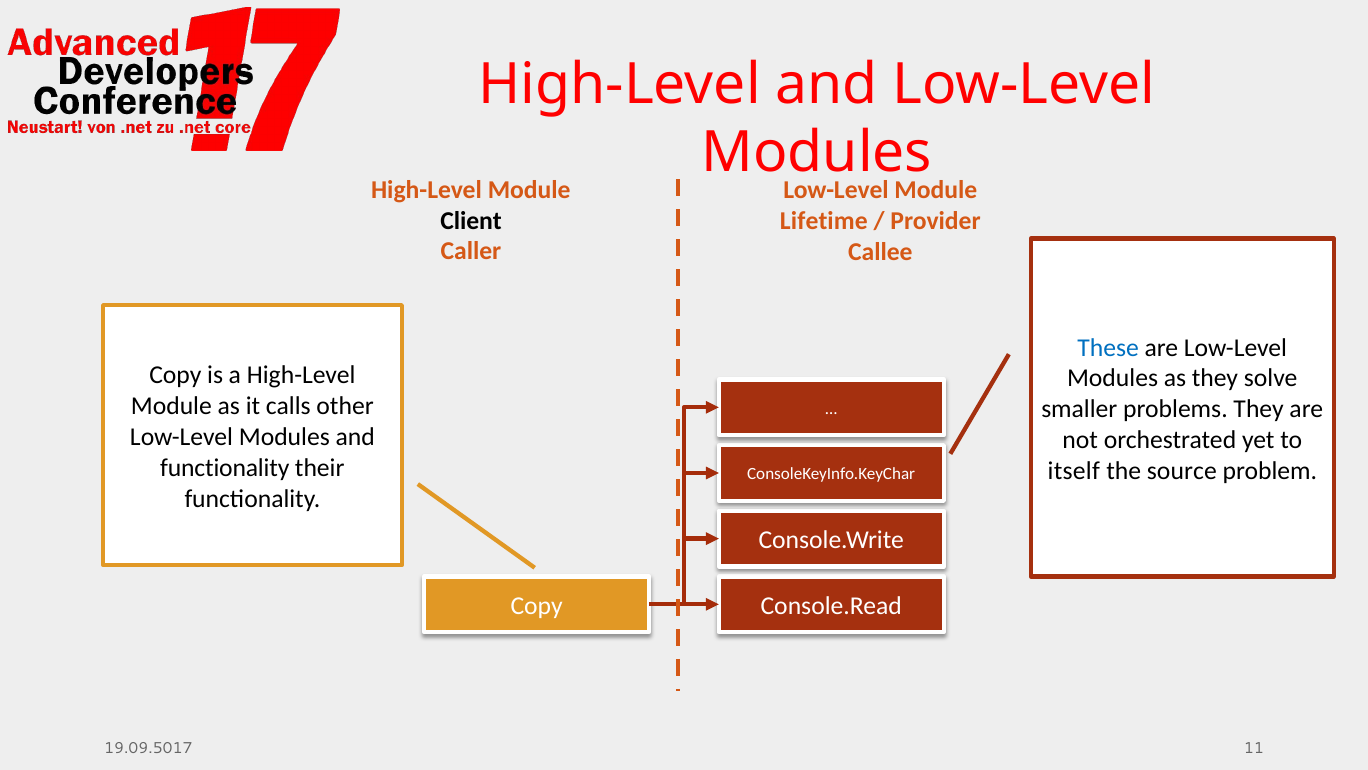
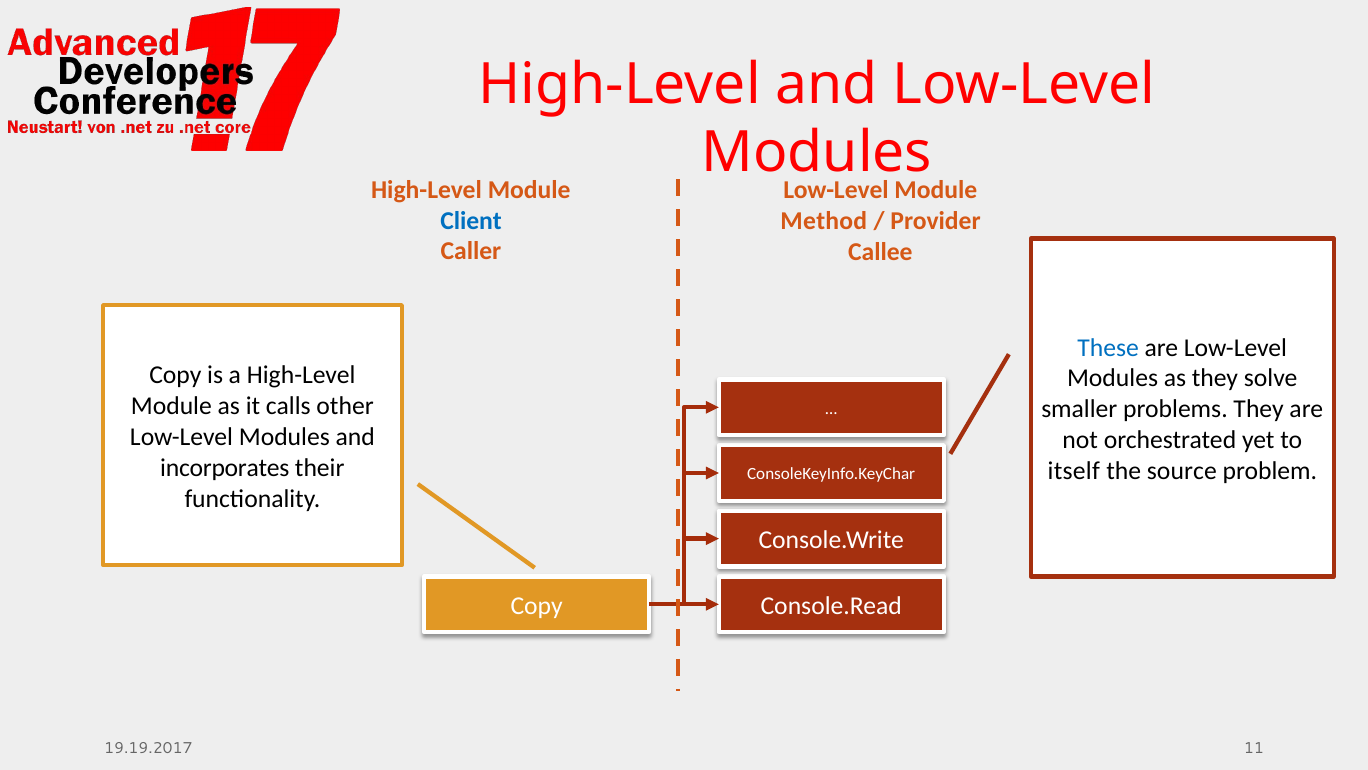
Client colour: black -> blue
Lifetime: Lifetime -> Method
functionality at (225, 467): functionality -> incorporates
19.09.5017: 19.09.5017 -> 19.19.2017
